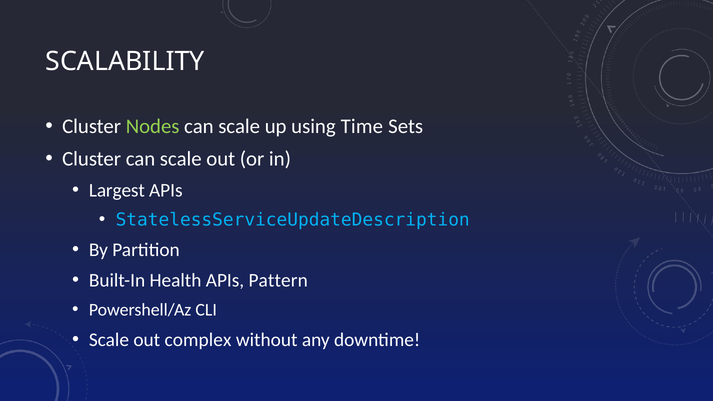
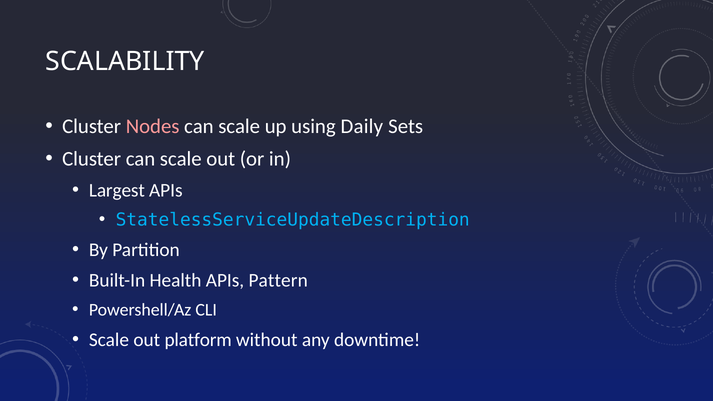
Nodes colour: light green -> pink
Time: Time -> Daily
complex: complex -> platform
